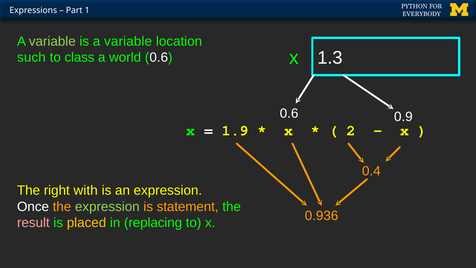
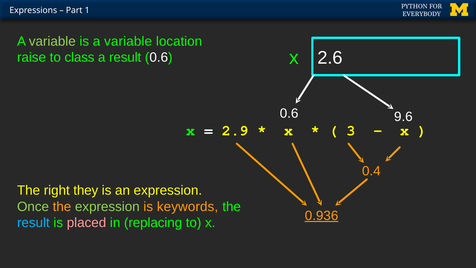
1.3: 1.3 -> 2.6
such: such -> raise
a world: world -> result
0.9: 0.9 -> 9.6
1.9: 1.9 -> 2.9
2: 2 -> 3
with: with -> they
Once colour: white -> light green
statement: statement -> keywords
0.936 underline: none -> present
result at (33, 222) colour: pink -> light blue
placed colour: yellow -> pink
